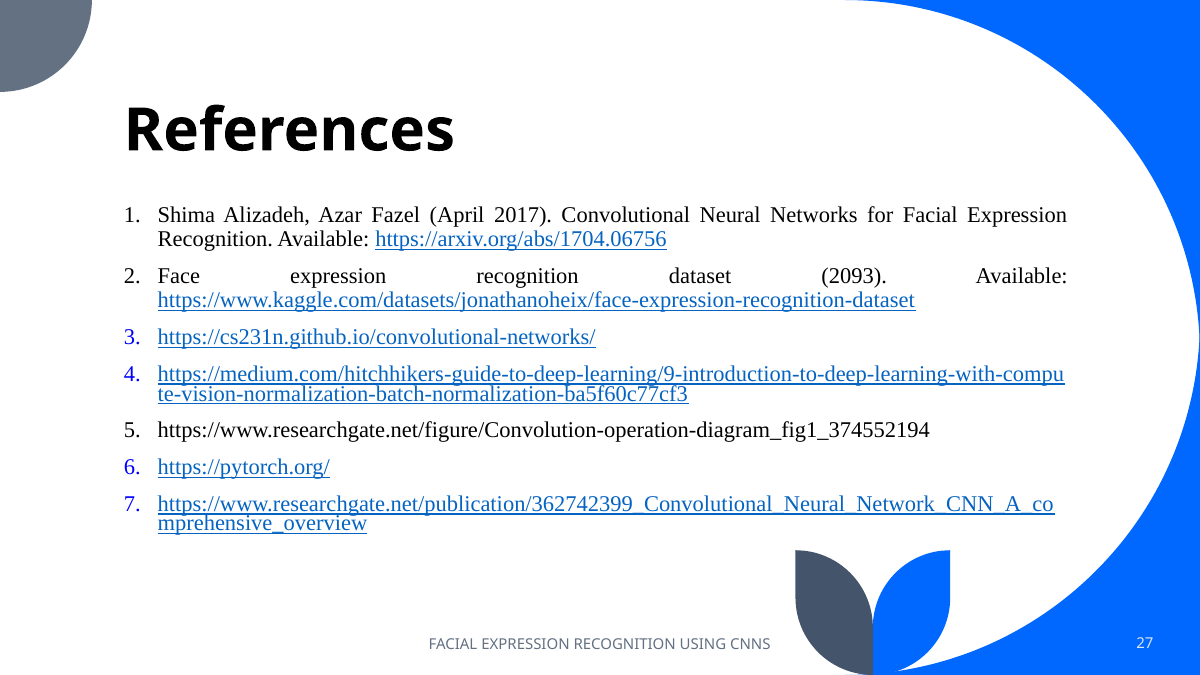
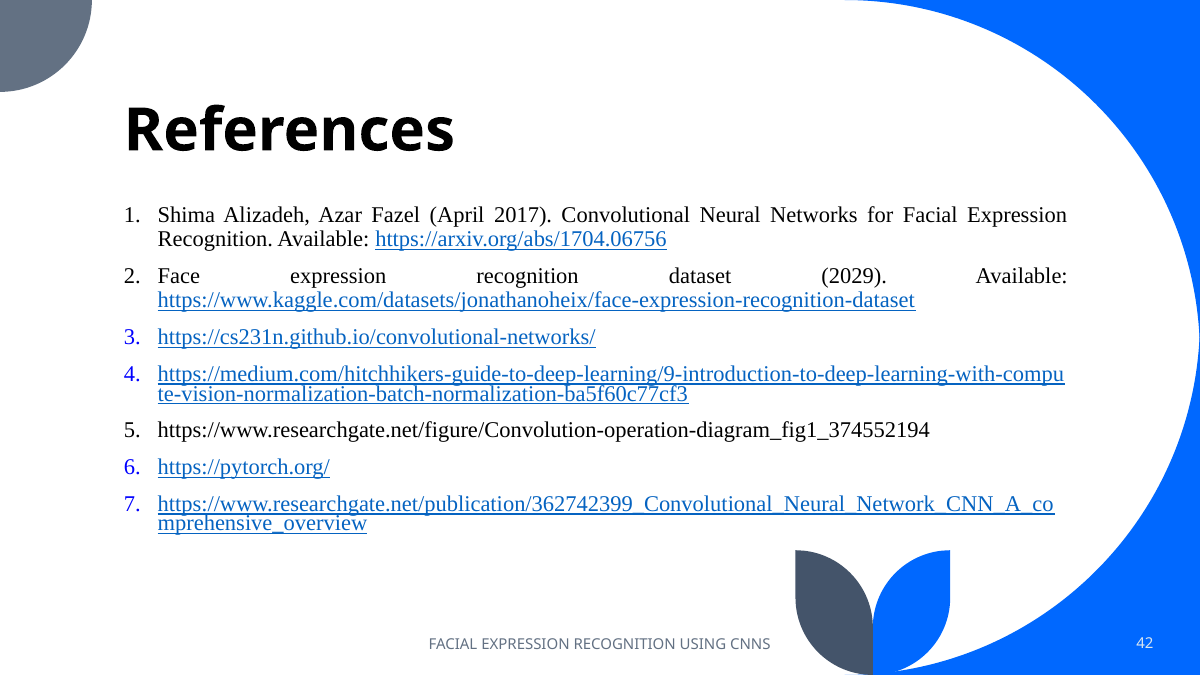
2093: 2093 -> 2029
27: 27 -> 42
